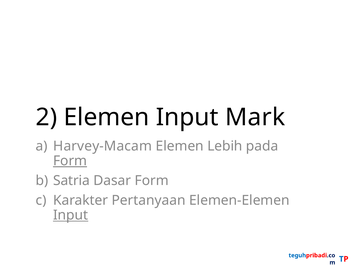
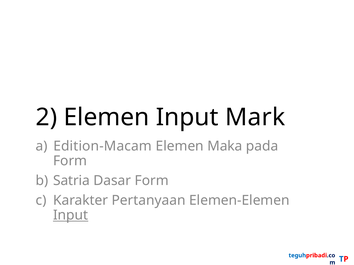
Harvey-Macam: Harvey-Macam -> Edition-Macam
Lebih: Lebih -> Maka
Form at (70, 161) underline: present -> none
